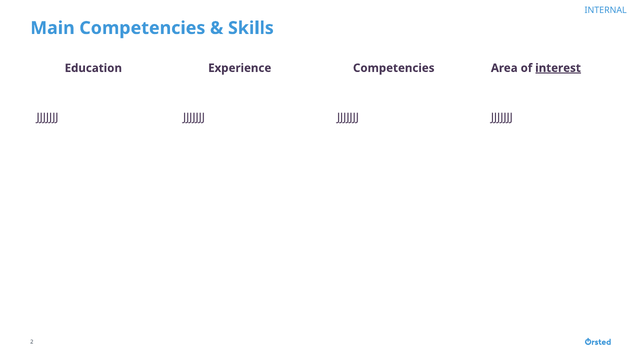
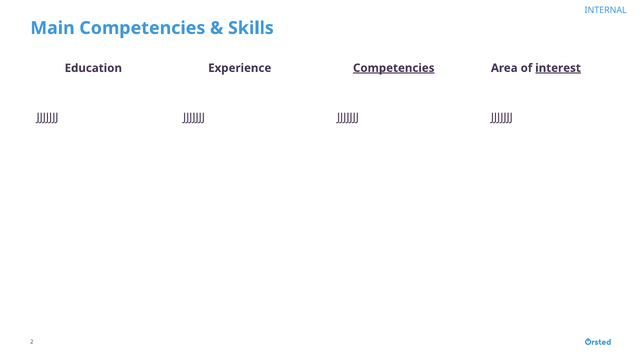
Competencies at (394, 68) underline: none -> present
